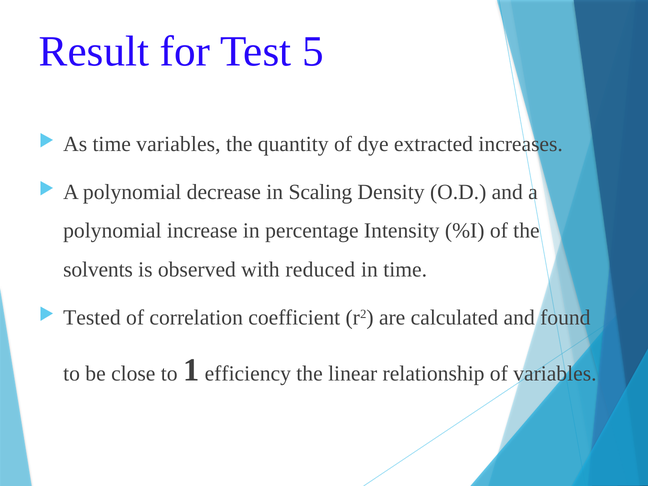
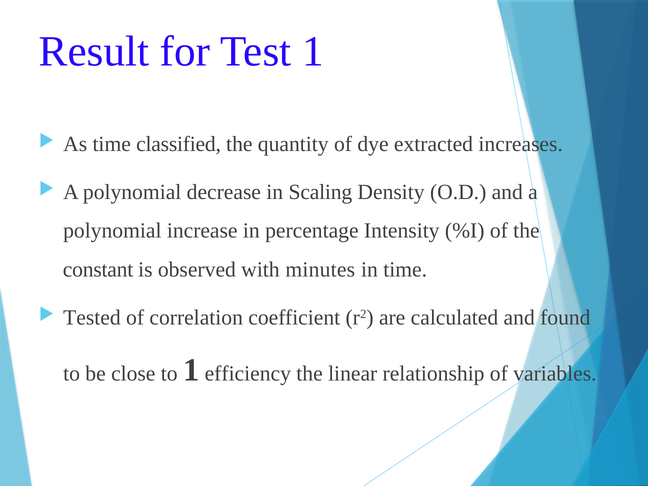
Test 5: 5 -> 1
time variables: variables -> classified
solvents: solvents -> constant
reduced: reduced -> minutes
